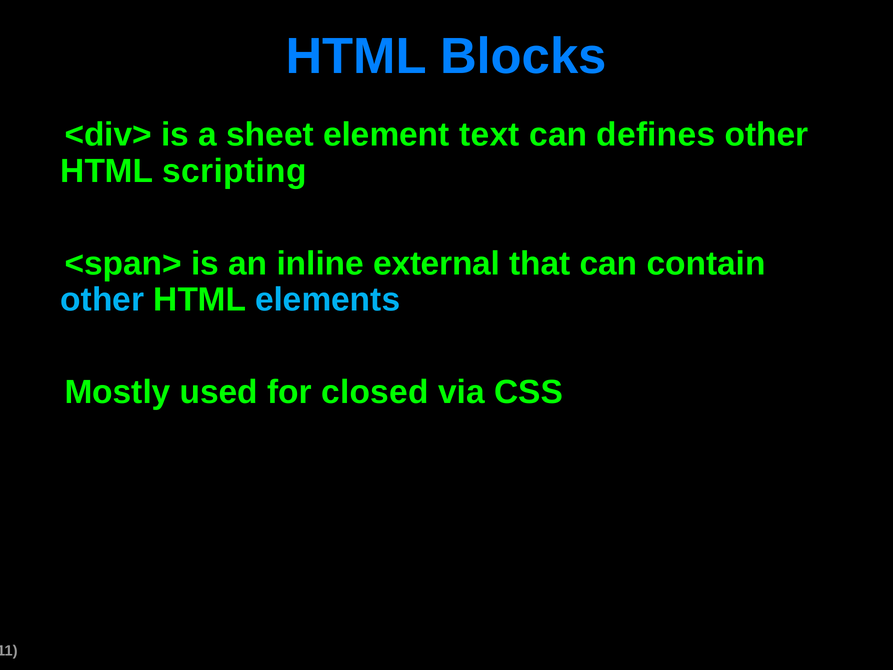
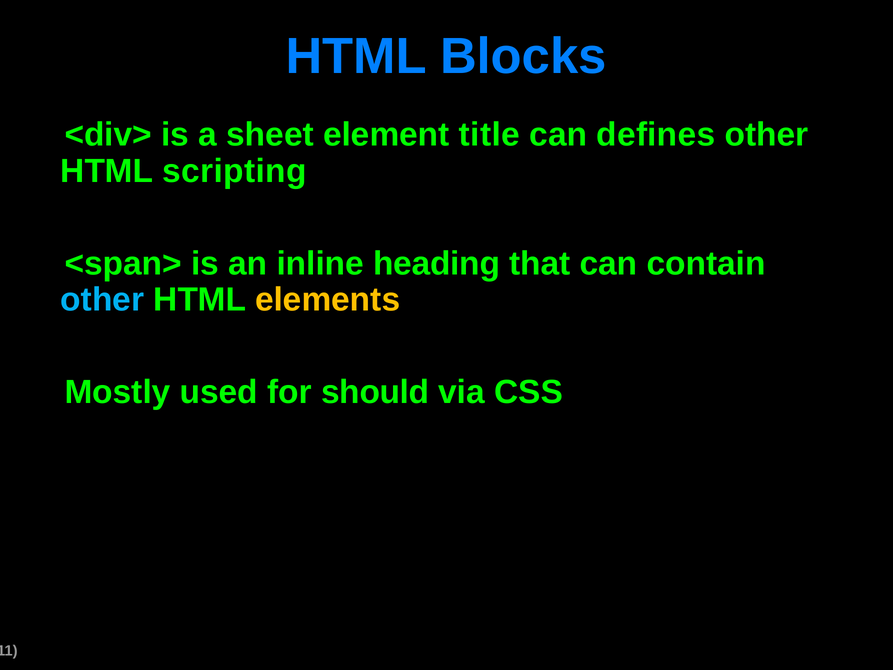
text: text -> title
external: external -> heading
elements colour: light blue -> yellow
closed: closed -> should
